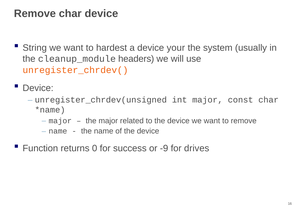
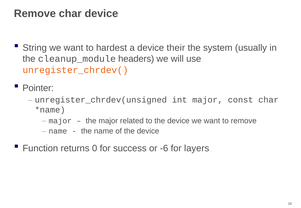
your: your -> their
Device at (38, 88): Device -> Pointer
-9: -9 -> -6
drives: drives -> layers
